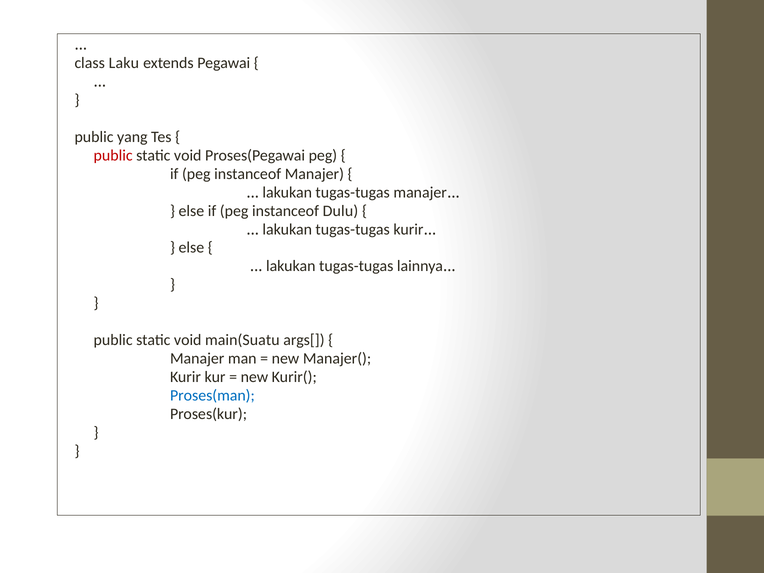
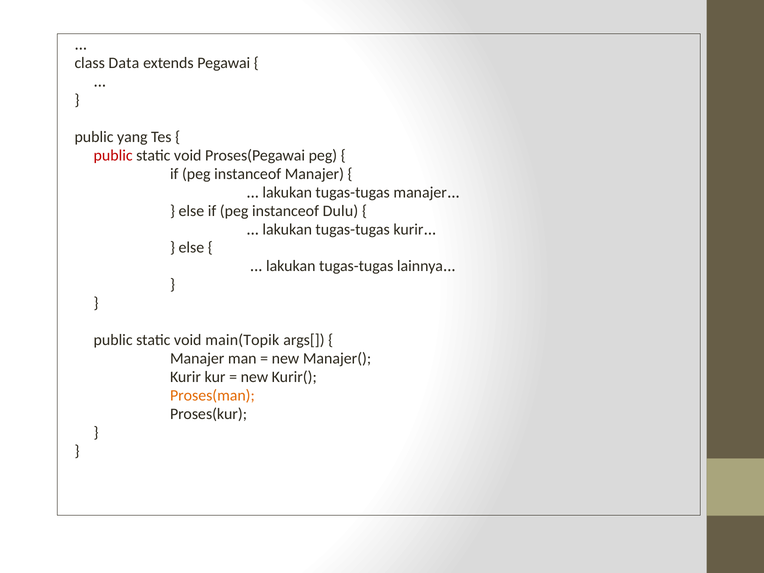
Laku: Laku -> Data
main(Suatu: main(Suatu -> main(Topik
Proses(man colour: blue -> orange
